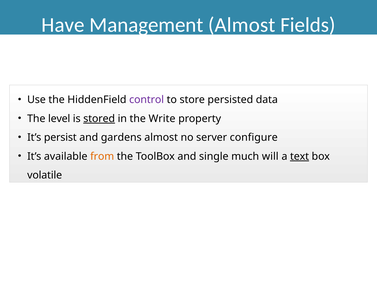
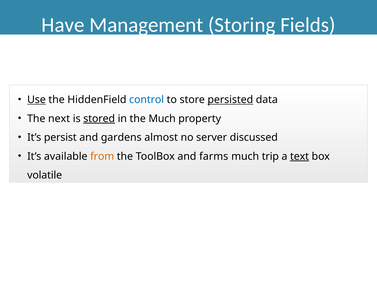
Management Almost: Almost -> Storing
Use underline: none -> present
control colour: purple -> blue
persisted underline: none -> present
level: level -> next
the Write: Write -> Much
configure: configure -> discussed
single: single -> farms
will: will -> trip
